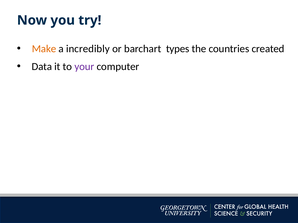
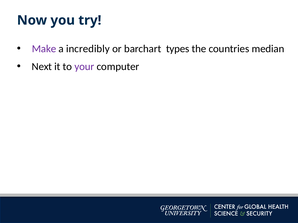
Make colour: orange -> purple
created: created -> median
Data: Data -> Next
